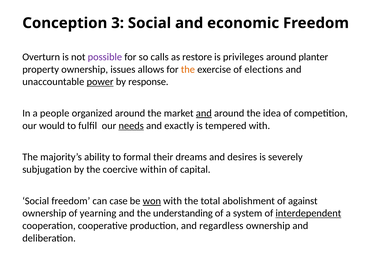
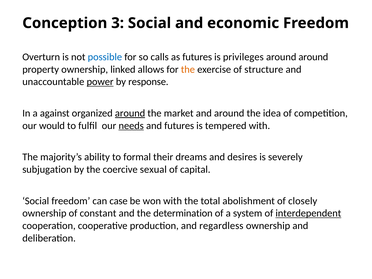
possible colour: purple -> blue
as restore: restore -> futures
around planter: planter -> around
issues: issues -> linked
elections: elections -> structure
people: people -> against
around at (130, 113) underline: none -> present
and at (204, 113) underline: present -> none
and exactly: exactly -> futures
within: within -> sexual
won underline: present -> none
against: against -> closely
yearning: yearning -> constant
understanding: understanding -> determination
